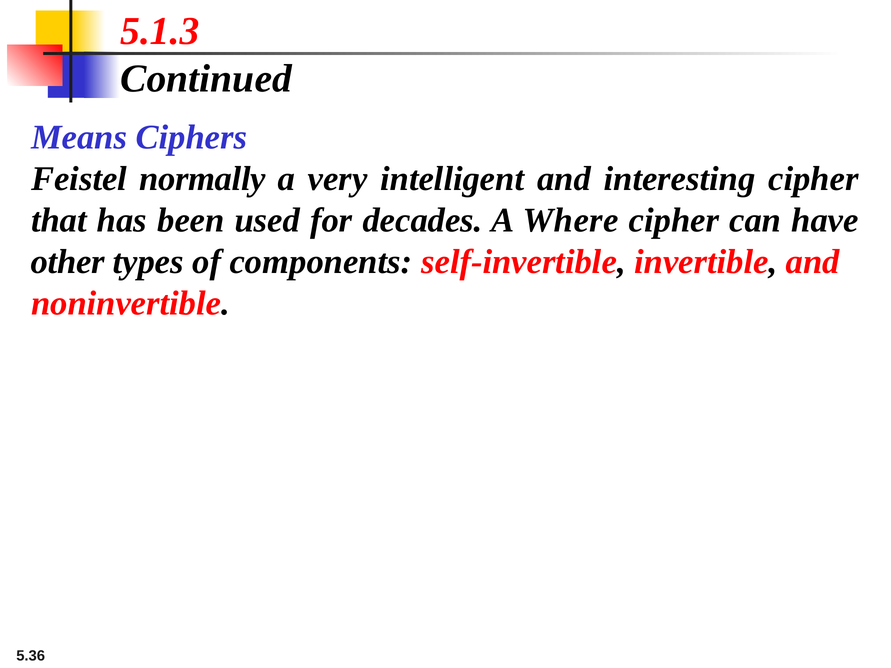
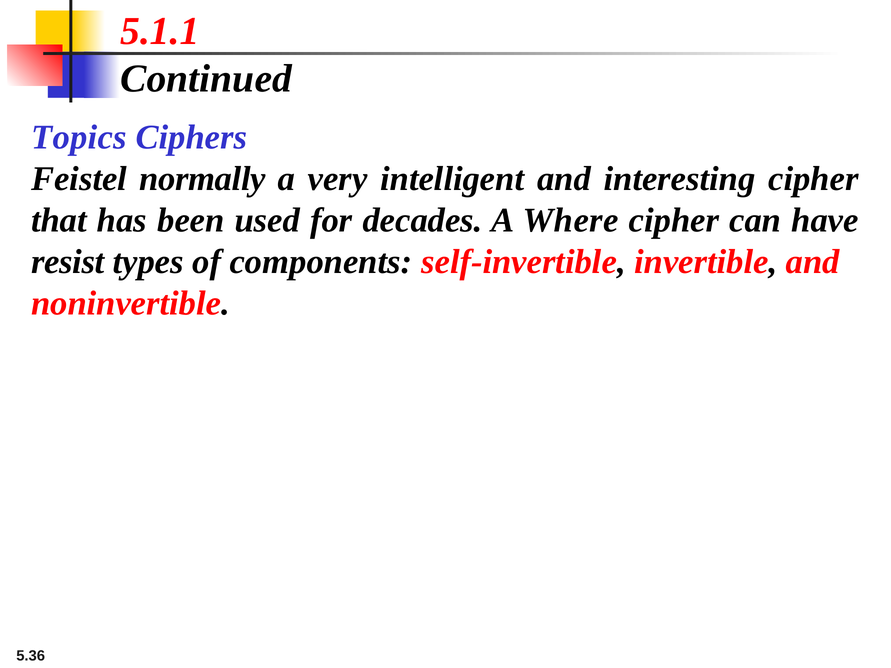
5.1.3: 5.1.3 -> 5.1.1
Means: Means -> Topics
other: other -> resist
